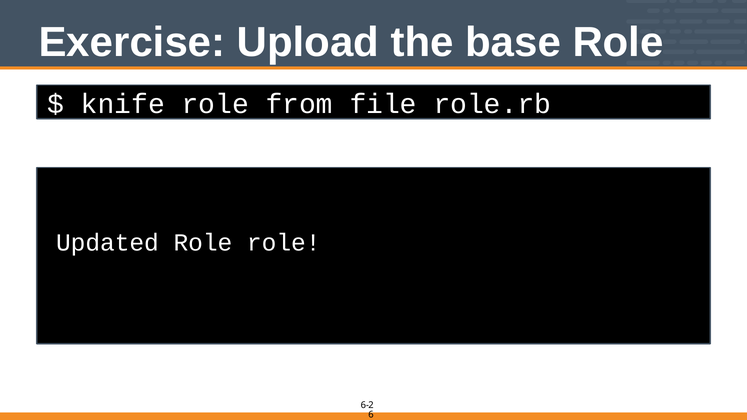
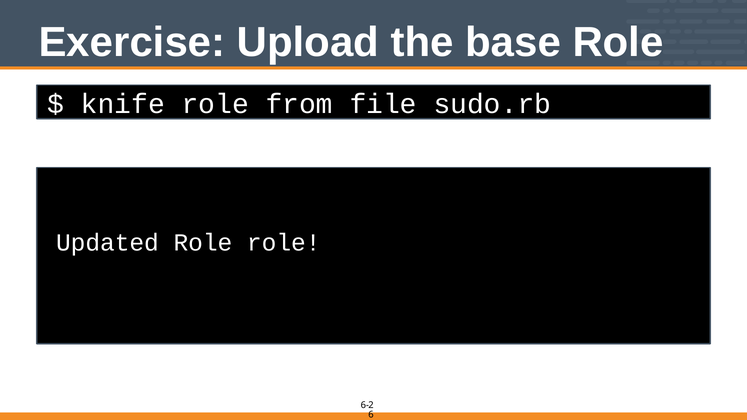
role.rb: role.rb -> sudo.rb
